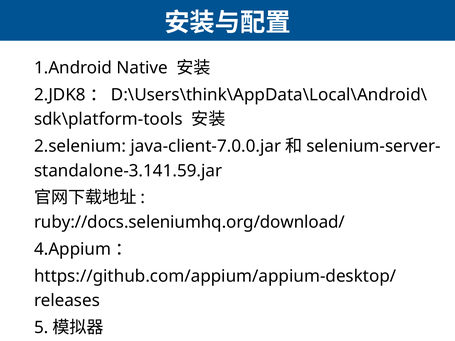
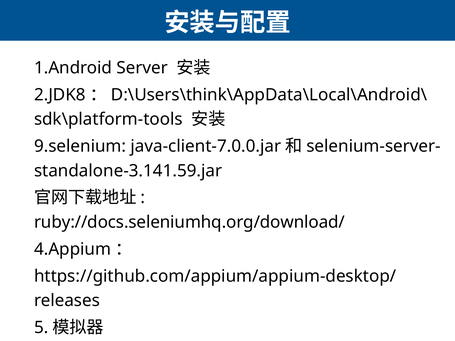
Native: Native -> Server
2.selenium: 2.selenium -> 9.selenium
